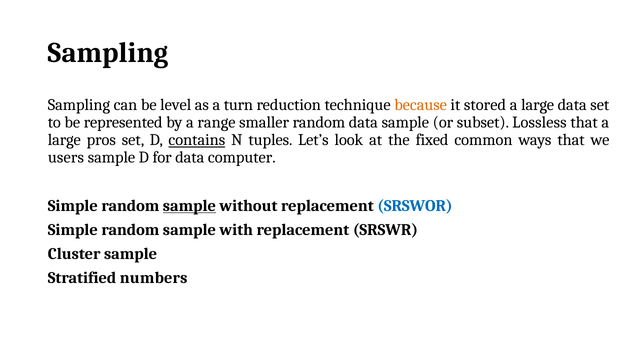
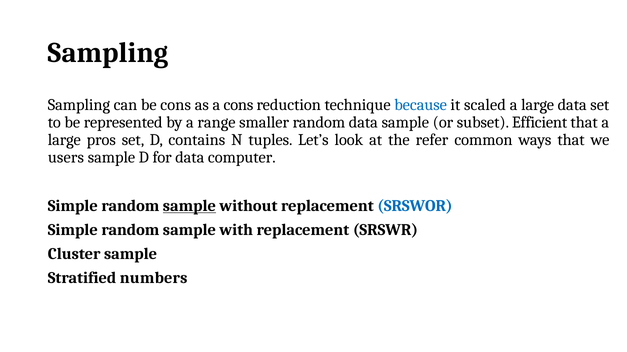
be level: level -> cons
a turn: turn -> cons
because colour: orange -> blue
stored: stored -> scaled
Lossless: Lossless -> Efficient
contains underline: present -> none
fixed: fixed -> refer
